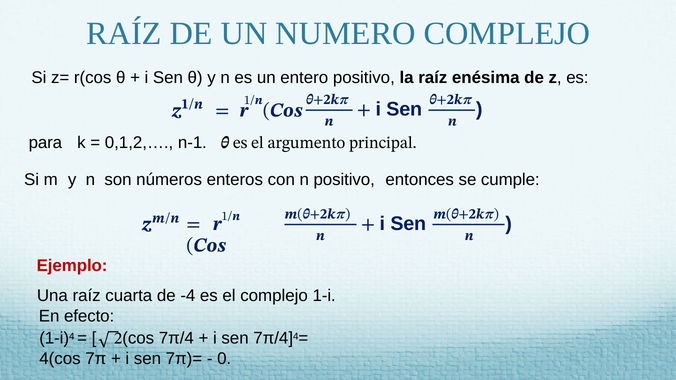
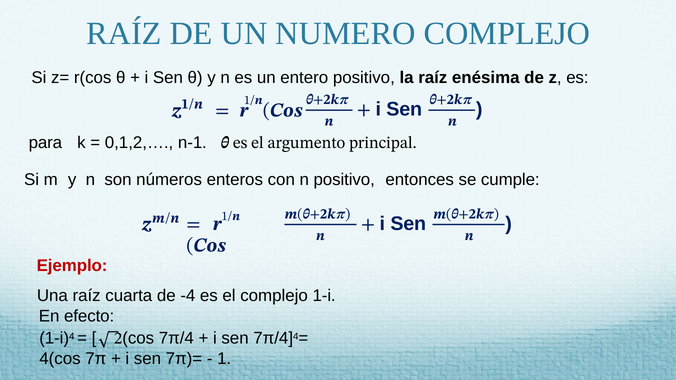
0: 0 -> 1
